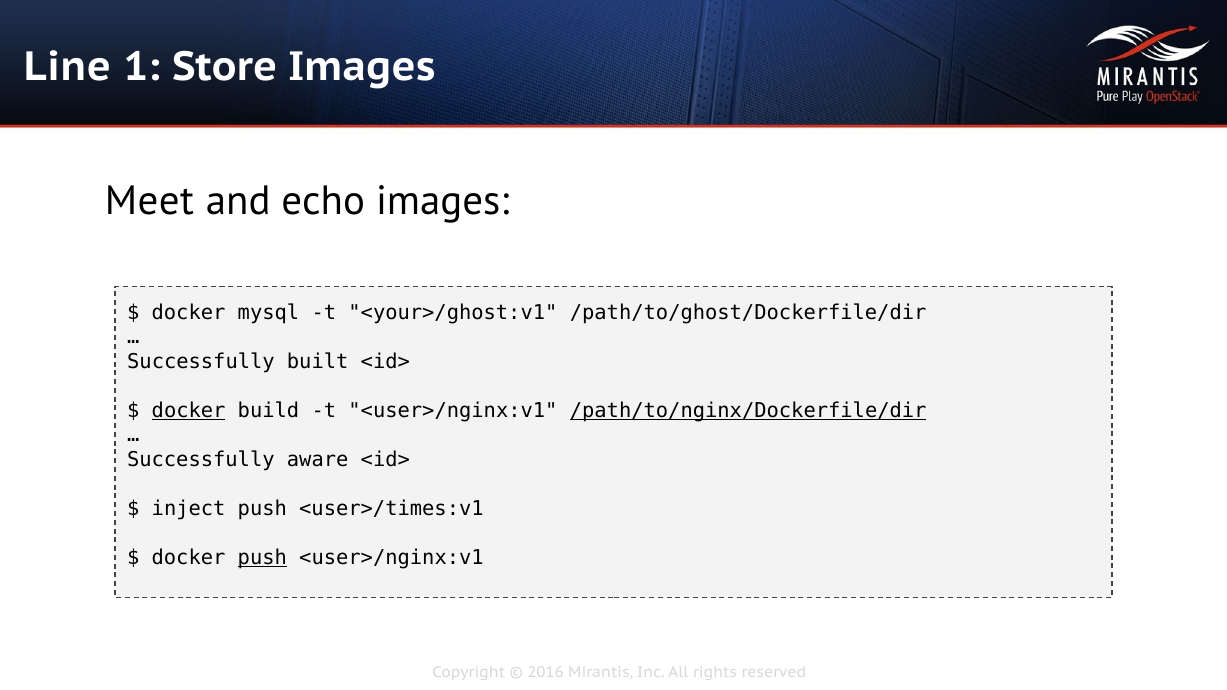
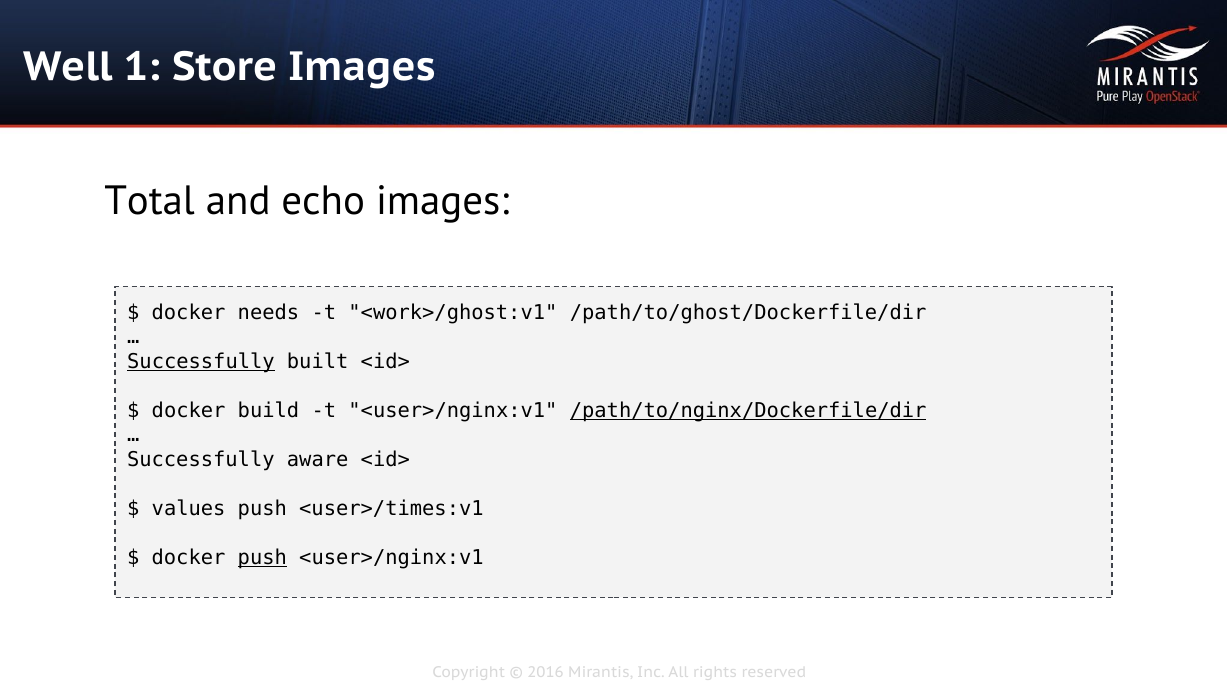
Line: Line -> Well
Meet: Meet -> Total
mysql: mysql -> needs
<your>/ghost:v1: <your>/ghost:v1 -> <work>/ghost:v1
Successfully at (201, 362) underline: none -> present
docker at (189, 411) underline: present -> none
inject: inject -> values
